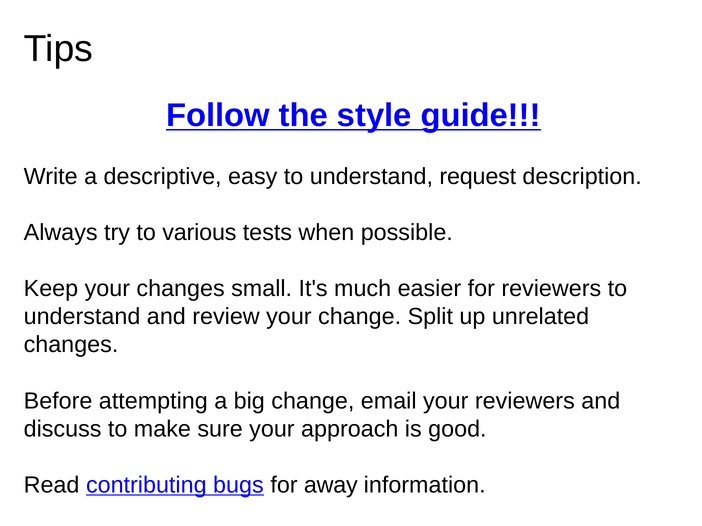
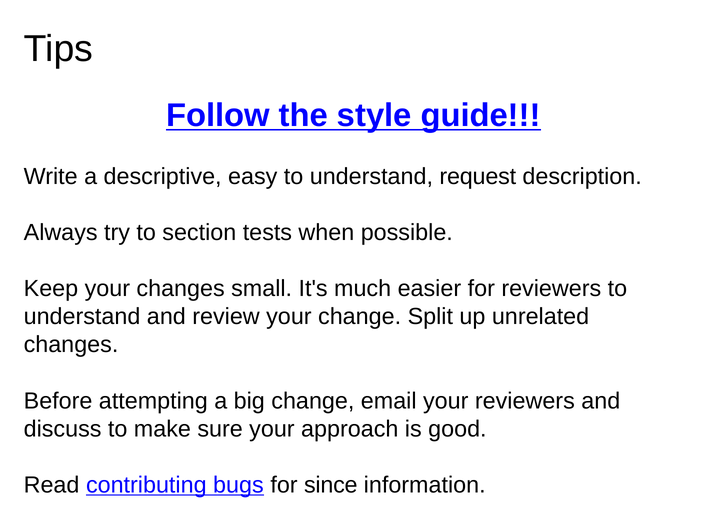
various: various -> section
away: away -> since
